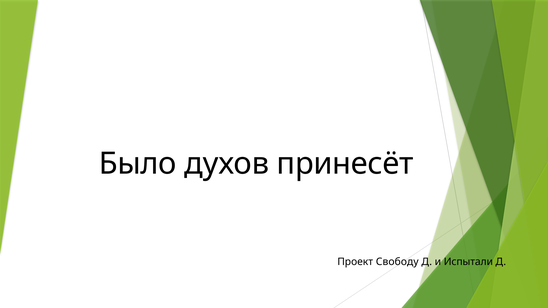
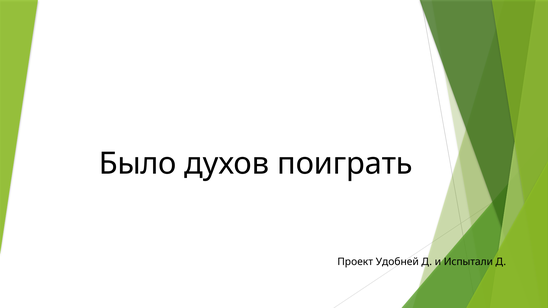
принесёт: принесёт -> поиграть
Свободу: Свободу -> Удобней
